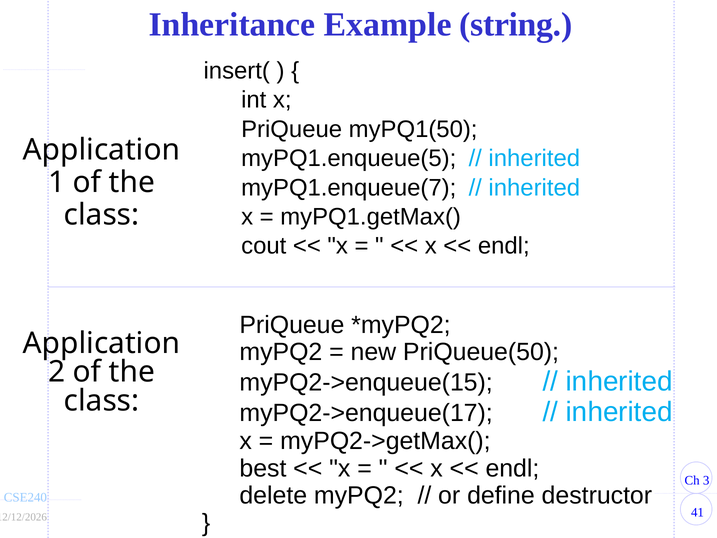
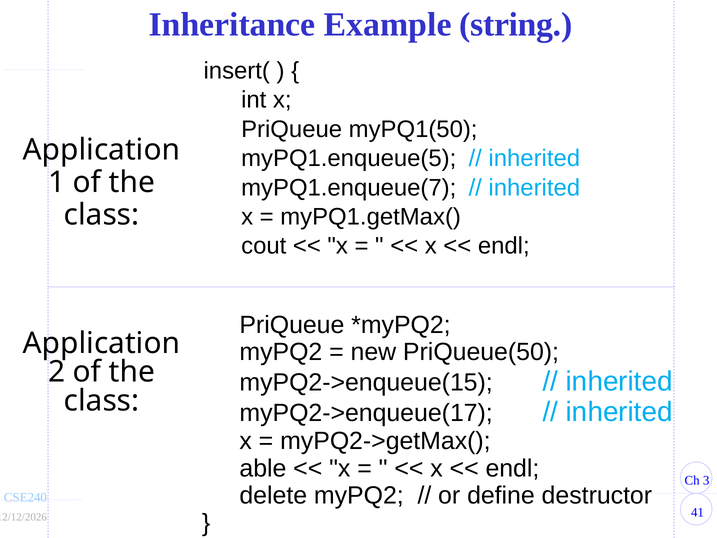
best: best -> able
